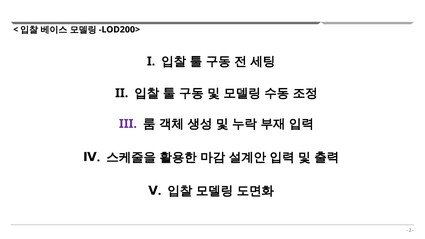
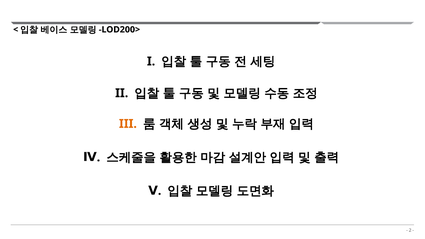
III colour: purple -> orange
